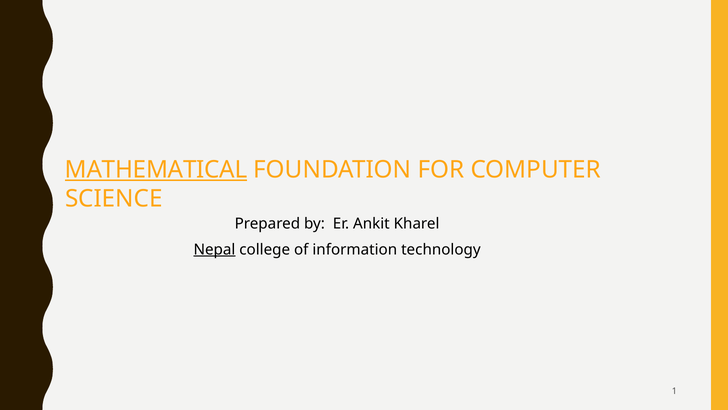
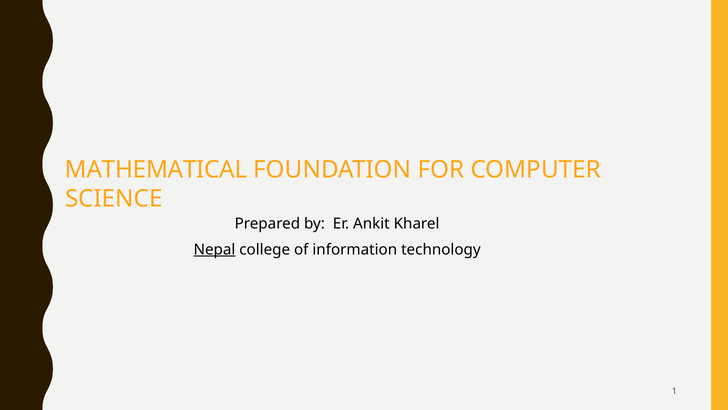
MATHEMATICAL underline: present -> none
